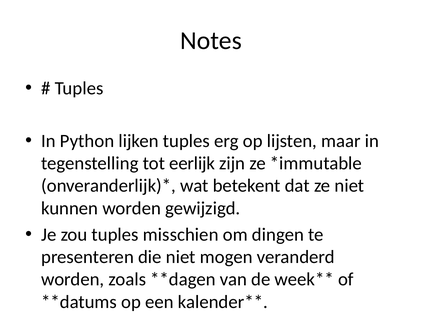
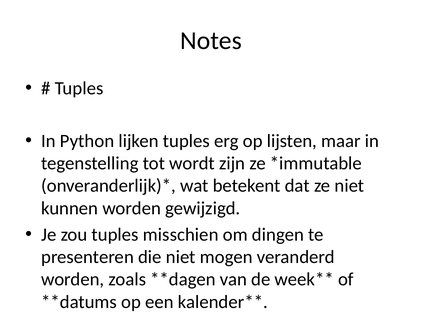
eerlijk: eerlijk -> wordt
